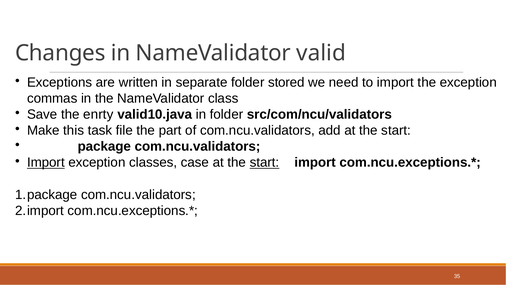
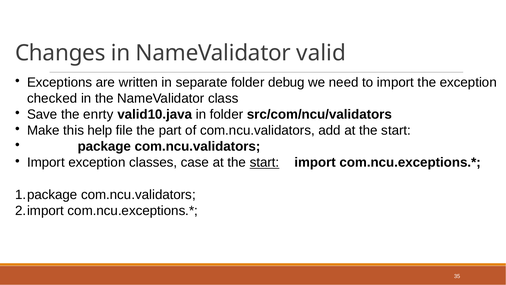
stored: stored -> debug
commas: commas -> checked
task: task -> help
Import at (46, 162) underline: present -> none
